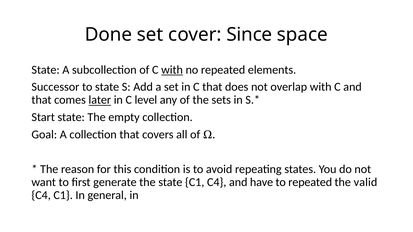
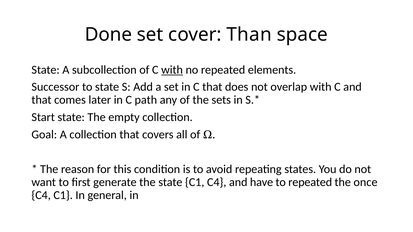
Since: Since -> Than
later underline: present -> none
level: level -> path
valid: valid -> once
